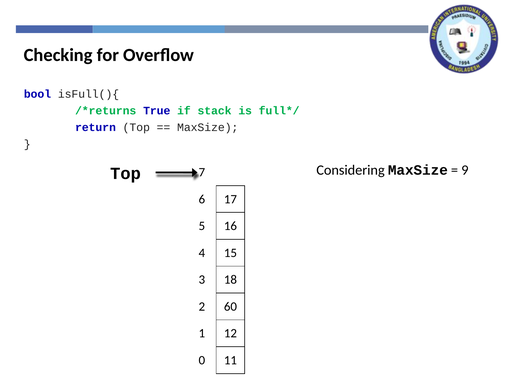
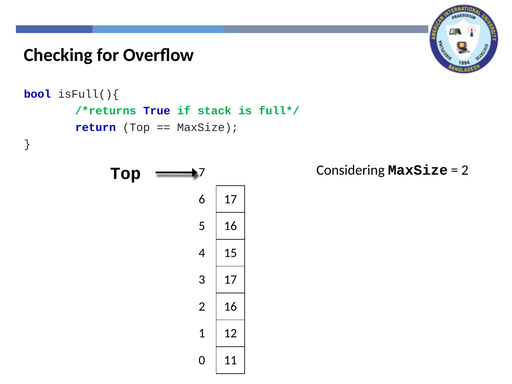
9 at (465, 170): 9 -> 2
3 18: 18 -> 17
2 60: 60 -> 16
